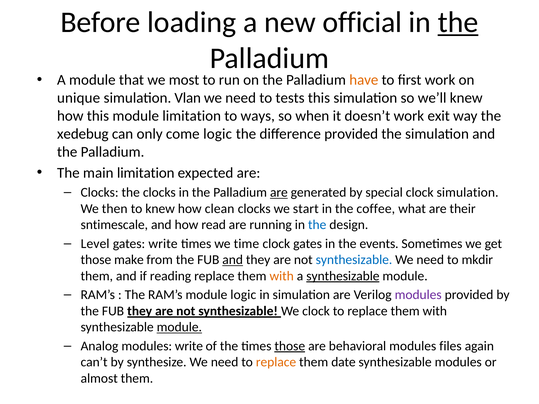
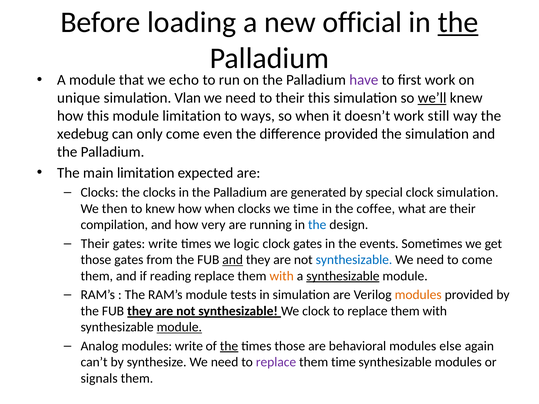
most: most -> echo
have colour: orange -> purple
to tests: tests -> their
we’ll underline: none -> present
exit: exit -> still
come logic: logic -> even
are at (279, 193) underline: present -> none
how clean: clean -> when
we start: start -> time
sntimescale: sntimescale -> compilation
read: read -> very
Level at (95, 244): Level -> Their
time: time -> logic
those make: make -> gates
to mkdir: mkdir -> come
module logic: logic -> tests
modules at (418, 295) colour: purple -> orange
the at (229, 346) underline: none -> present
those at (290, 346) underline: present -> none
files: files -> else
replace at (276, 362) colour: orange -> purple
them date: date -> time
almost: almost -> signals
